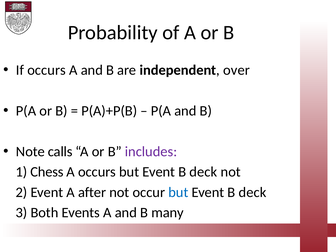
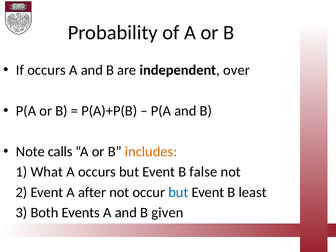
includes colour: purple -> orange
Chess: Chess -> What
deck at (203, 172): deck -> false
deck at (253, 192): deck -> least
many: many -> given
